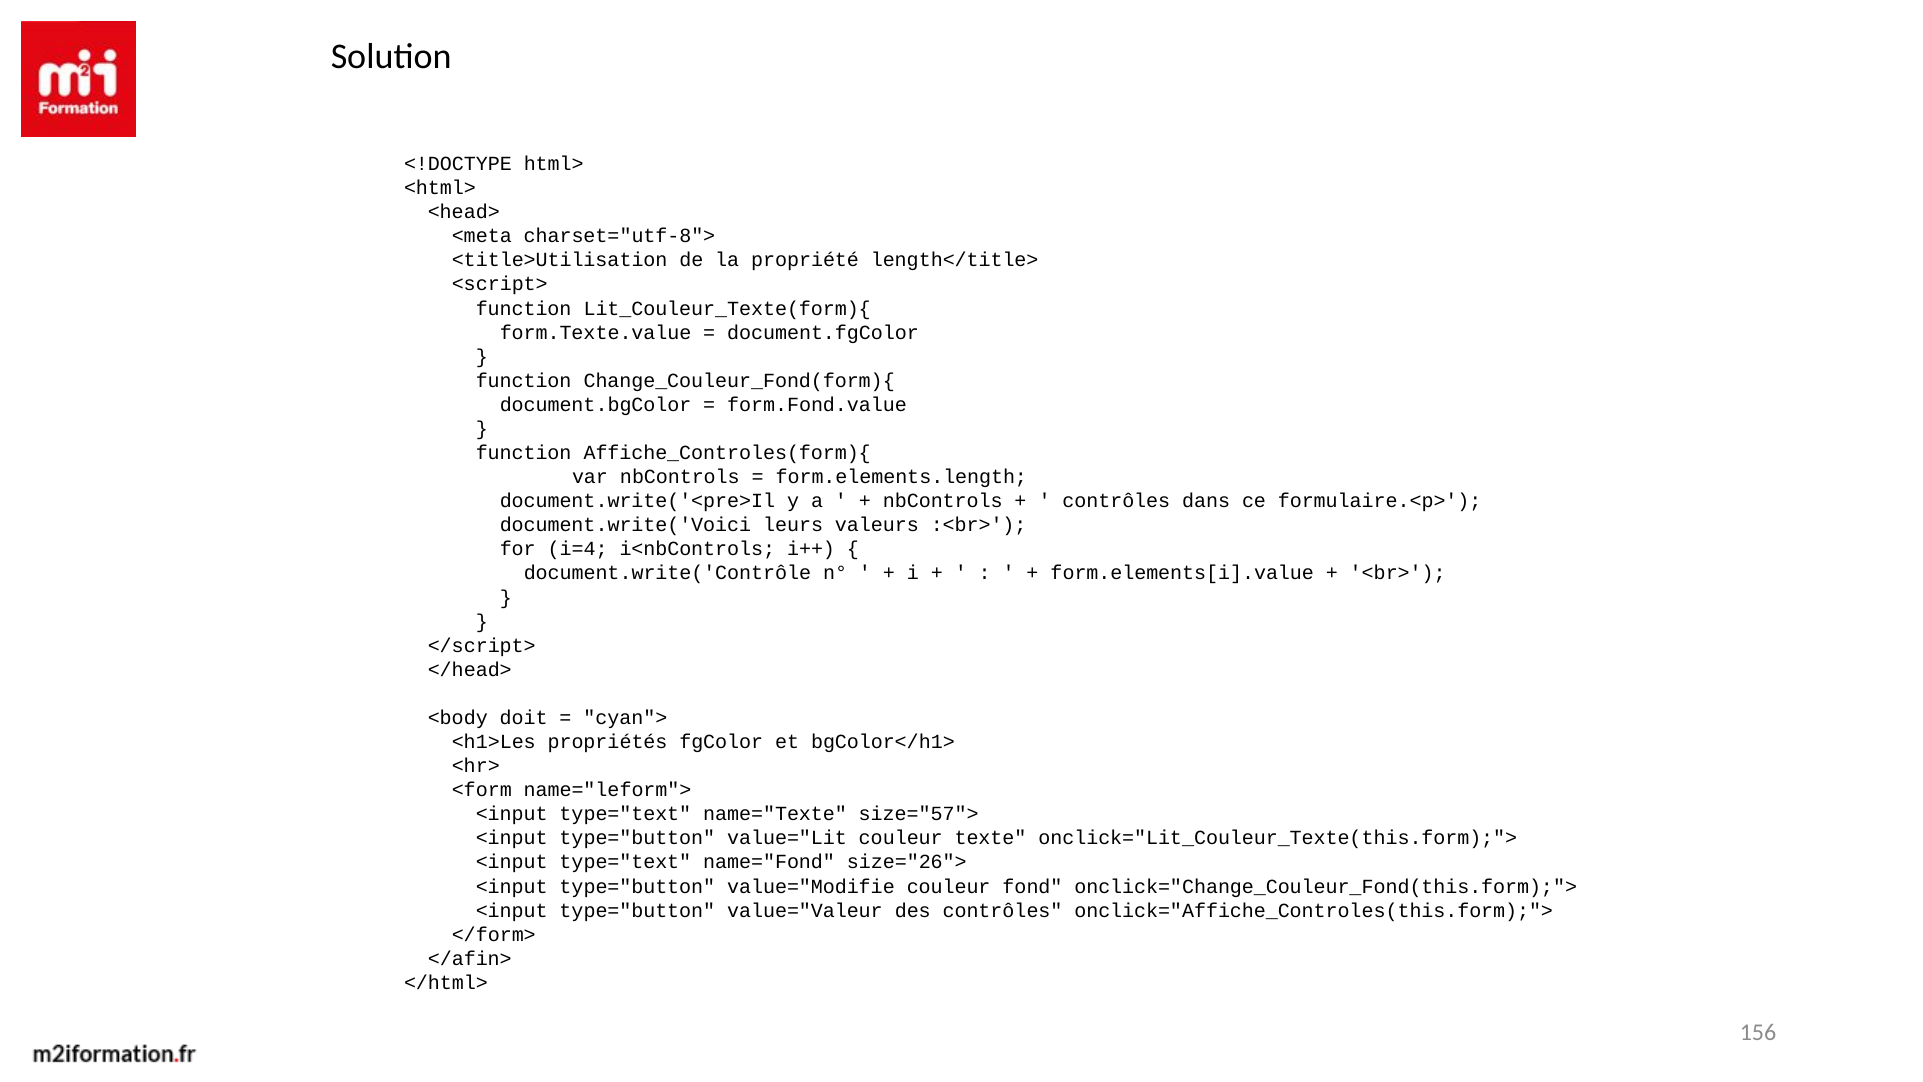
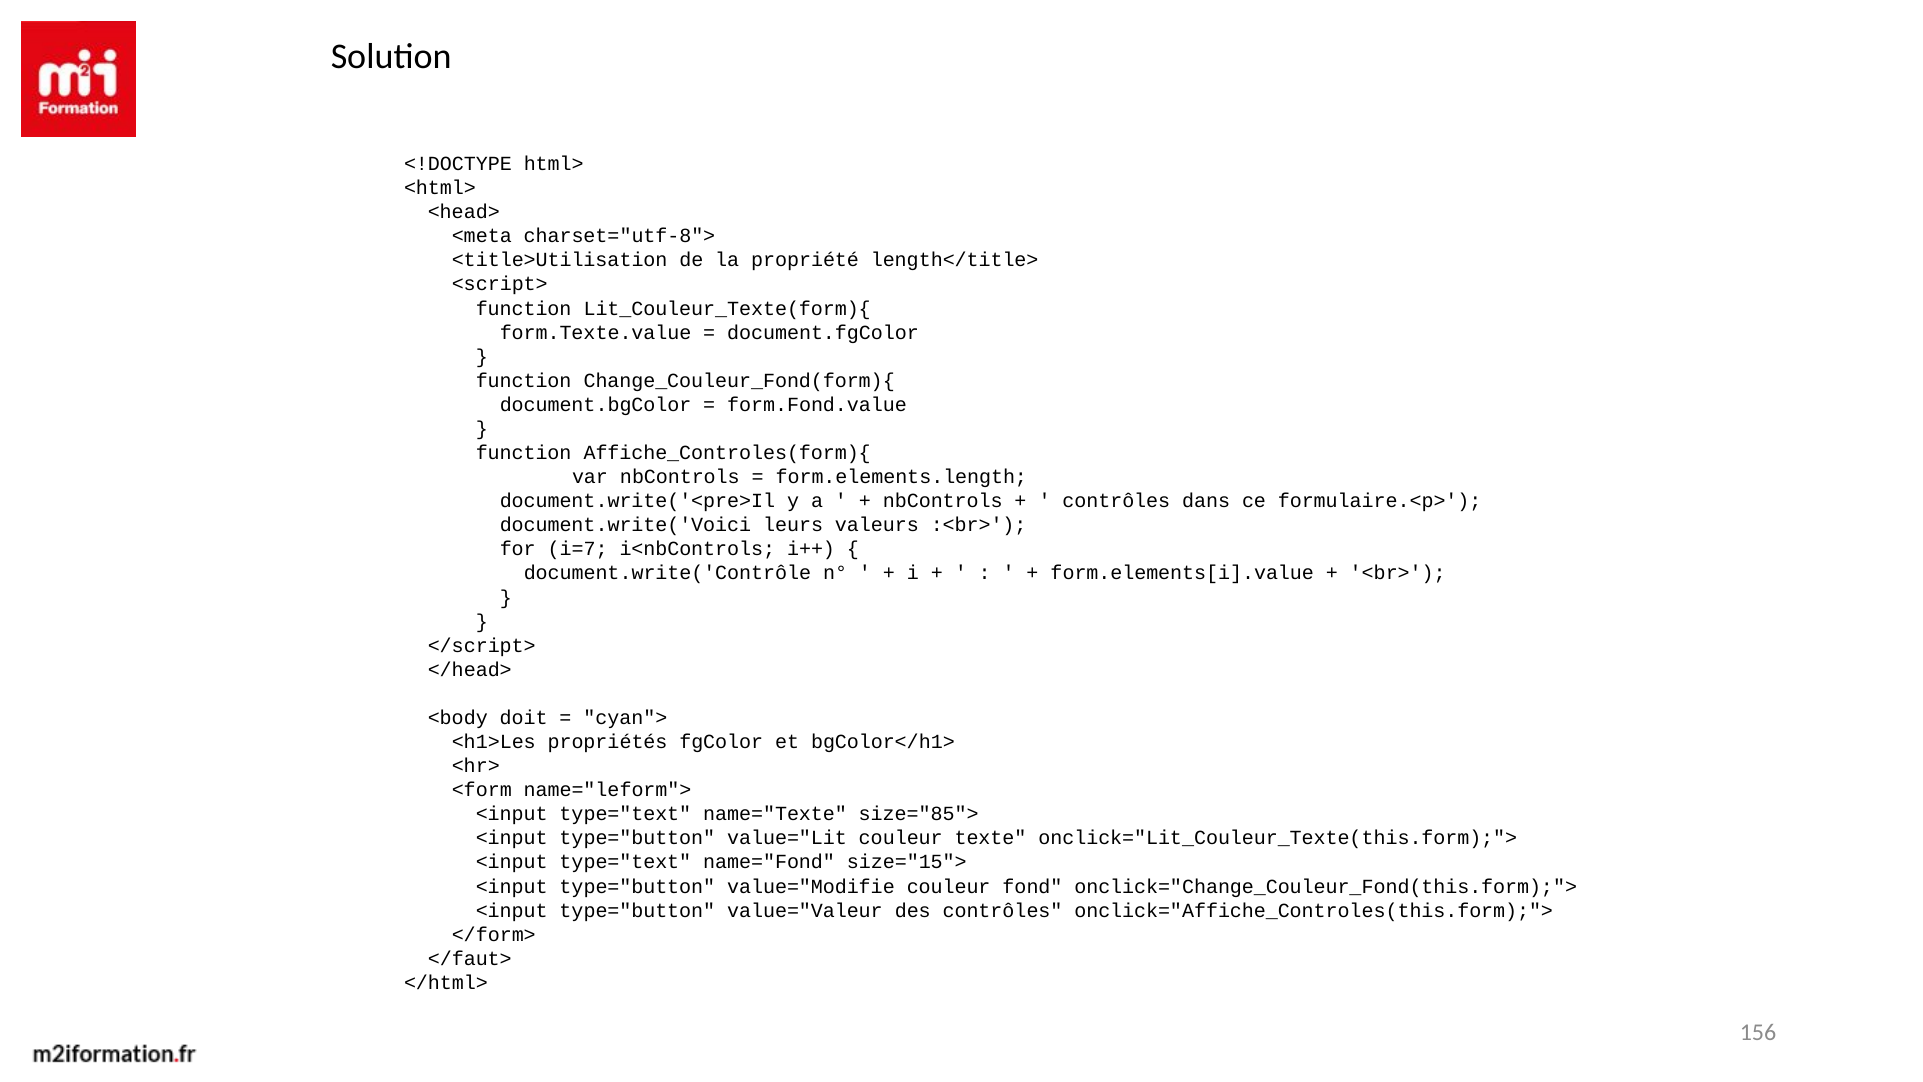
i=4: i=4 -> i=7
size="57">: size="57"> -> size="85">
size="26">: size="26"> -> size="15">
</afin>: </afin> -> </faut>
